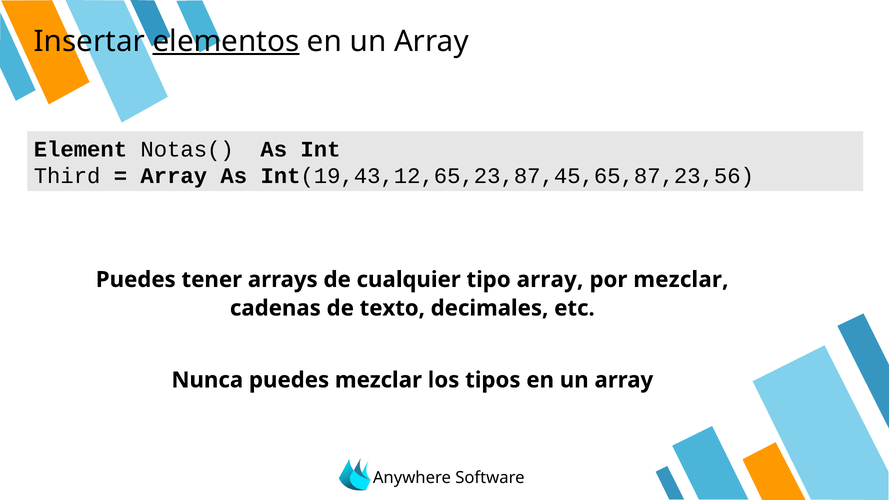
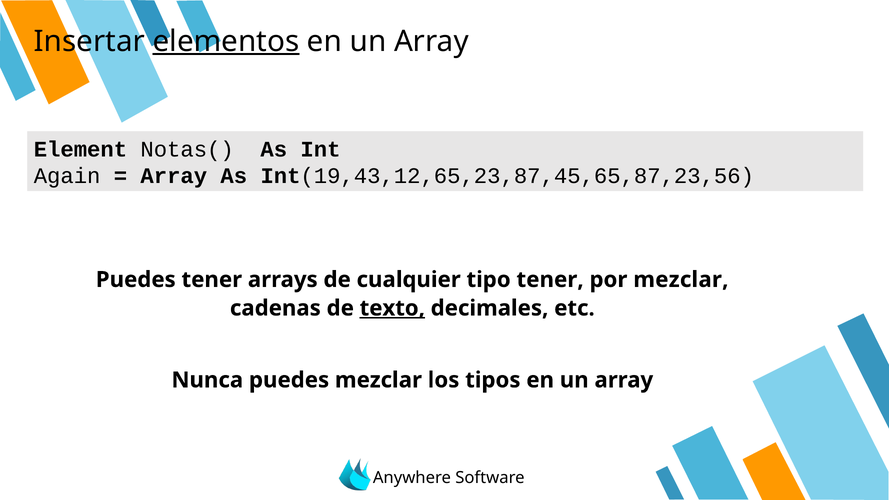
Third: Third -> Again
tipo array: array -> tener
texto underline: none -> present
